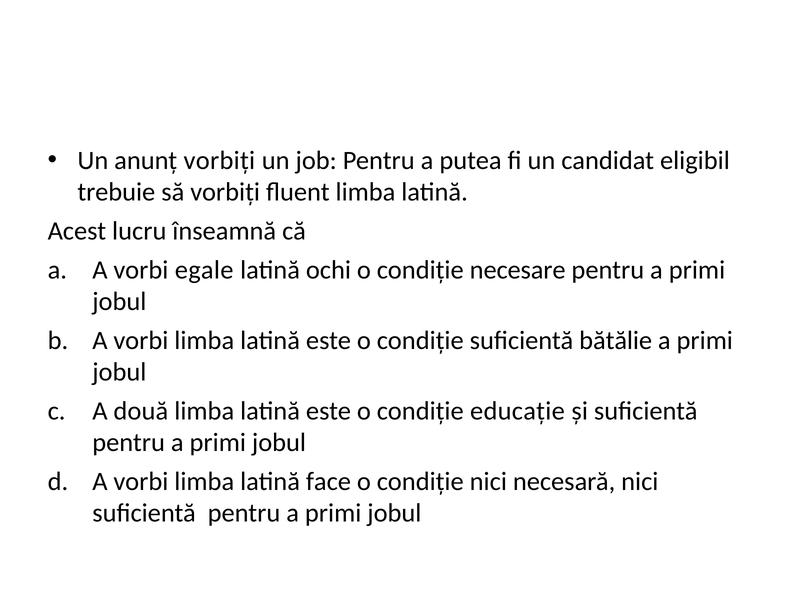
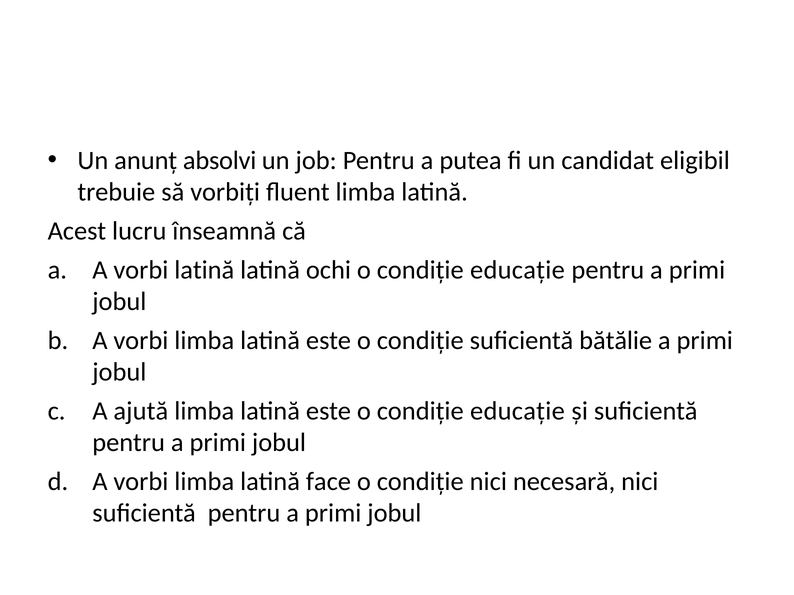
anunț vorbiți: vorbiți -> absolvi
vorbi egale: egale -> latină
necesare at (518, 270): necesare -> educație
două: două -> ajută
